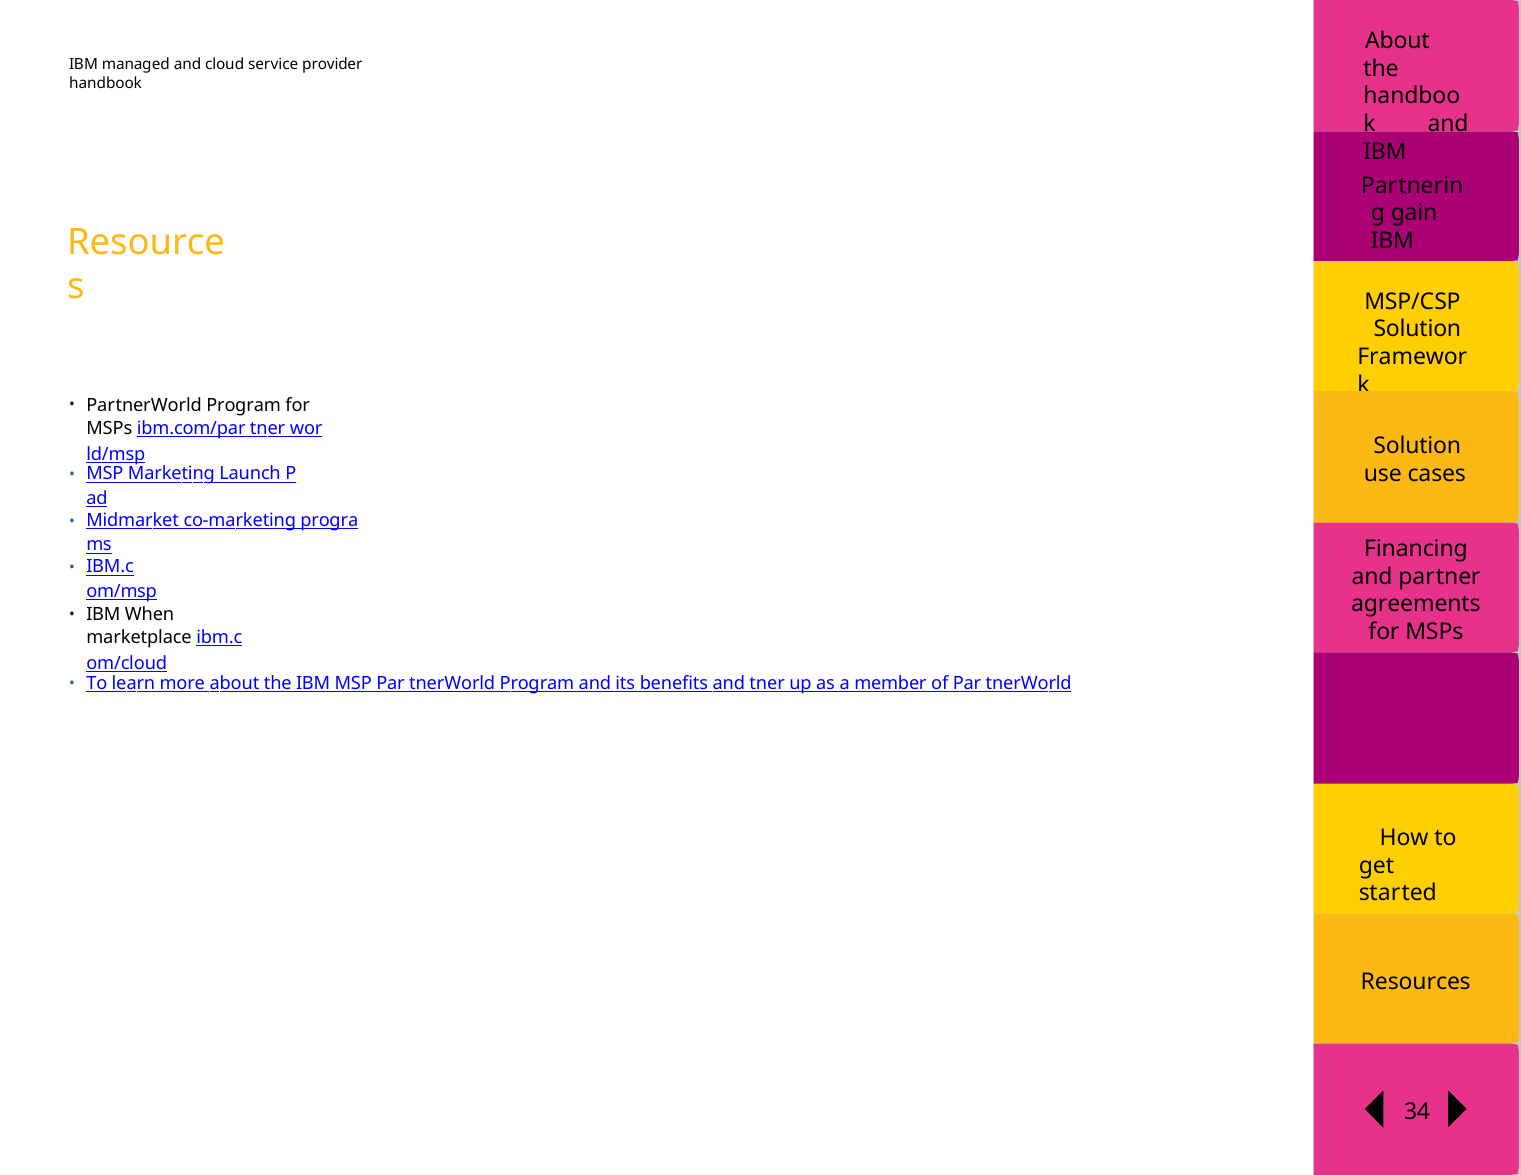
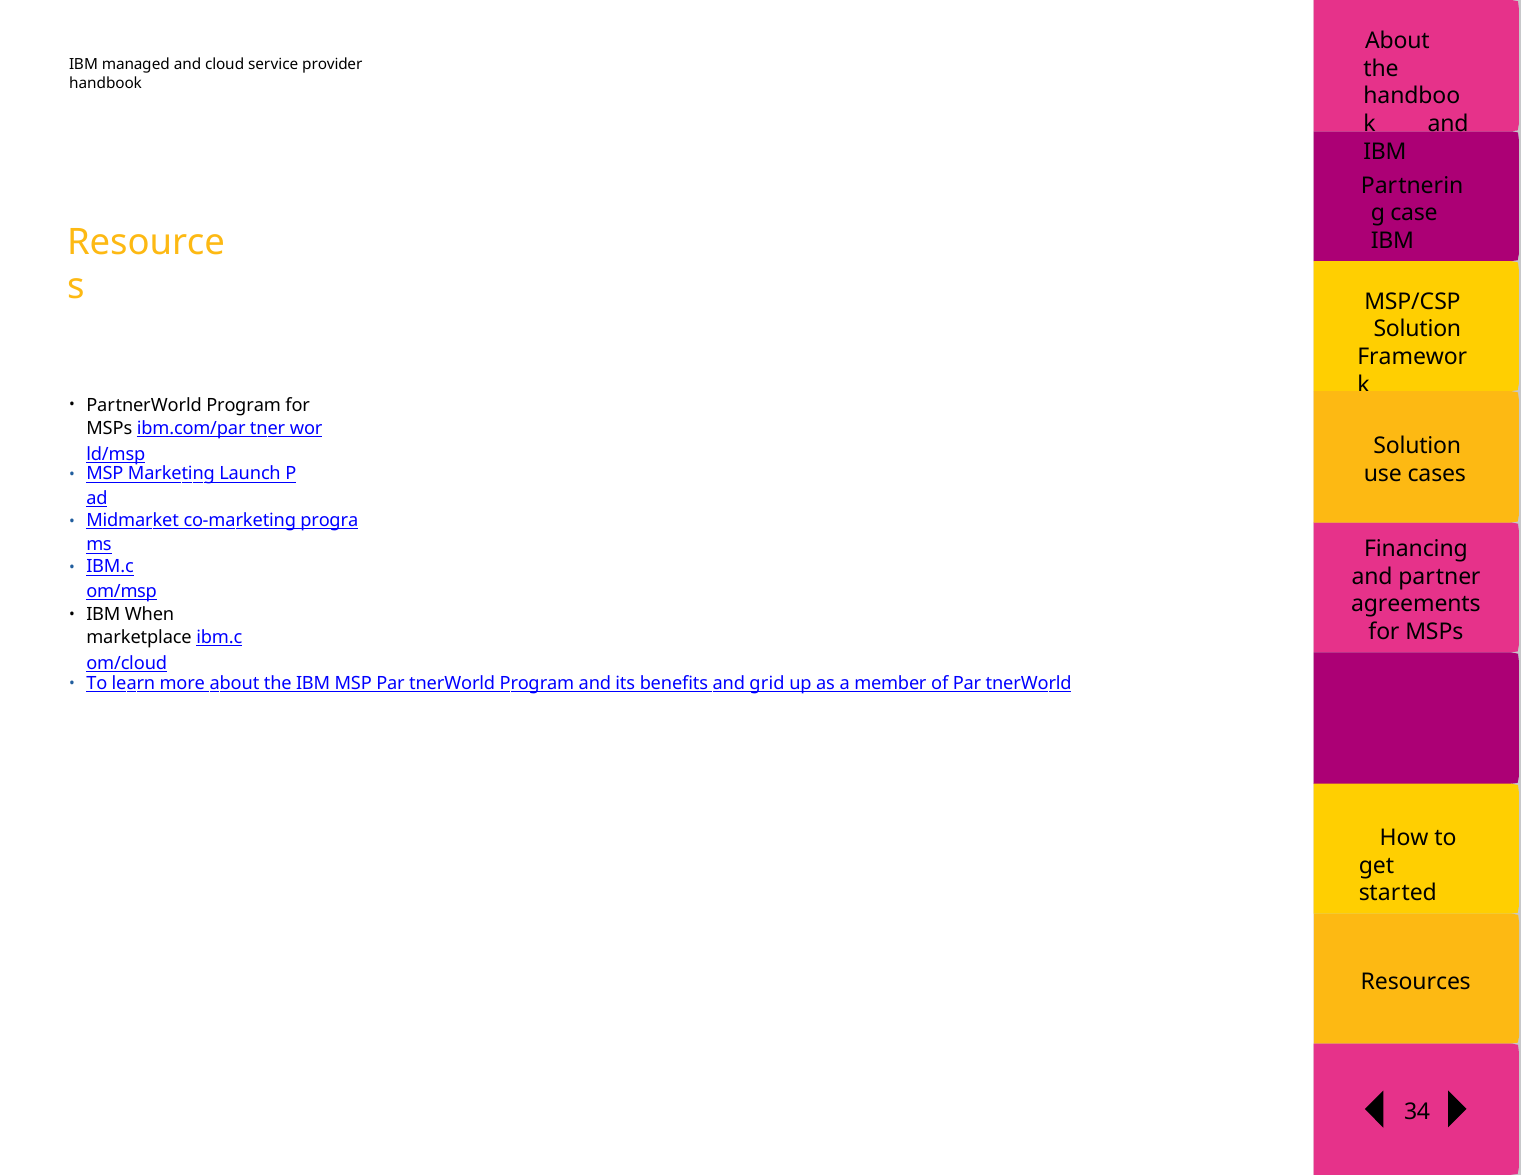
gain: gain -> case
and tner: tner -> grid
